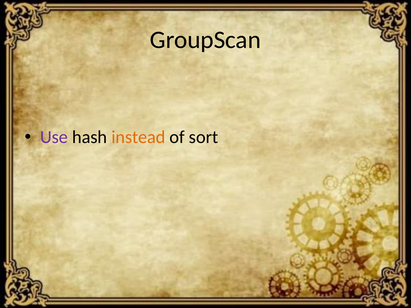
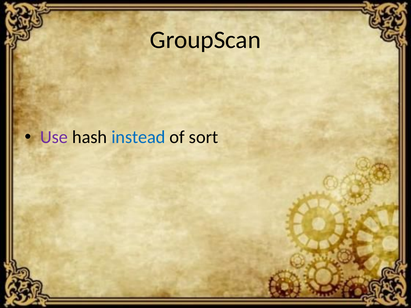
instead colour: orange -> blue
